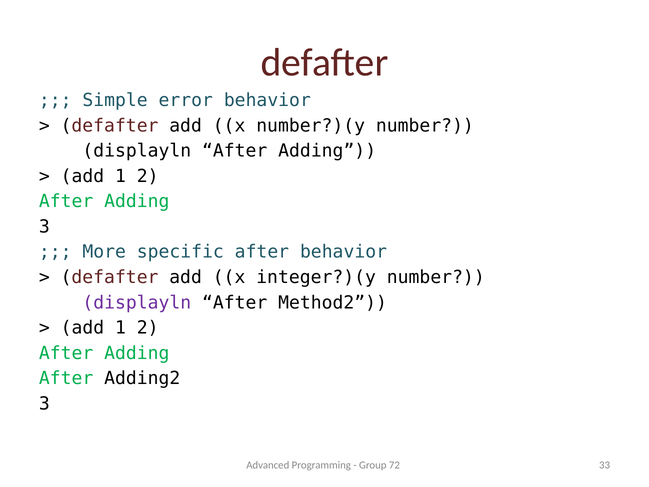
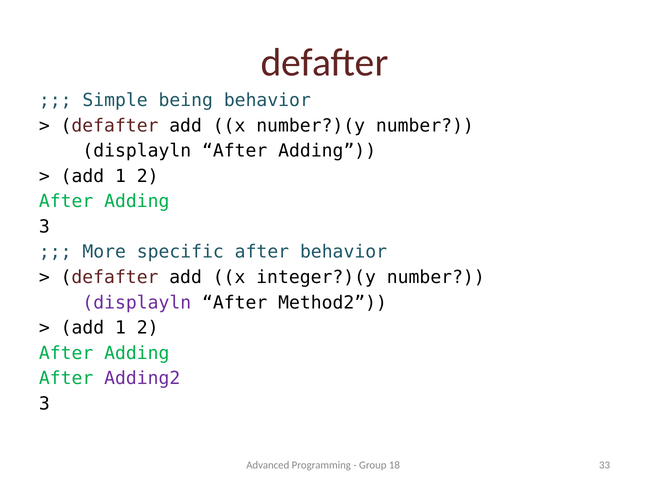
error: error -> being
Adding2 colour: black -> purple
72: 72 -> 18
